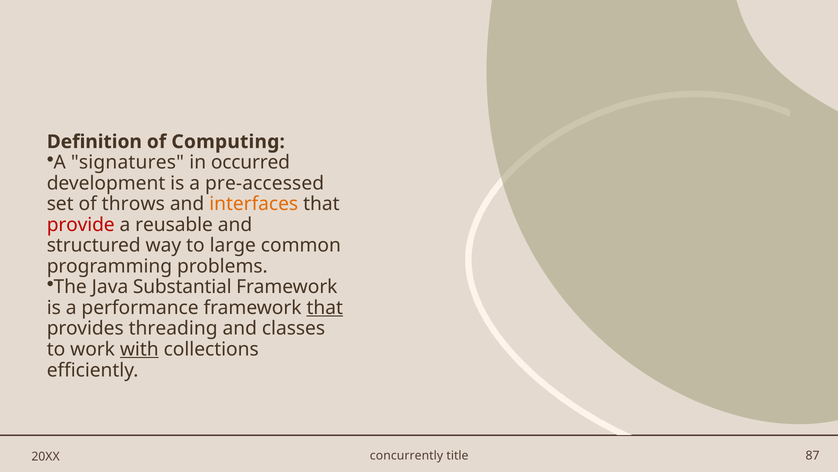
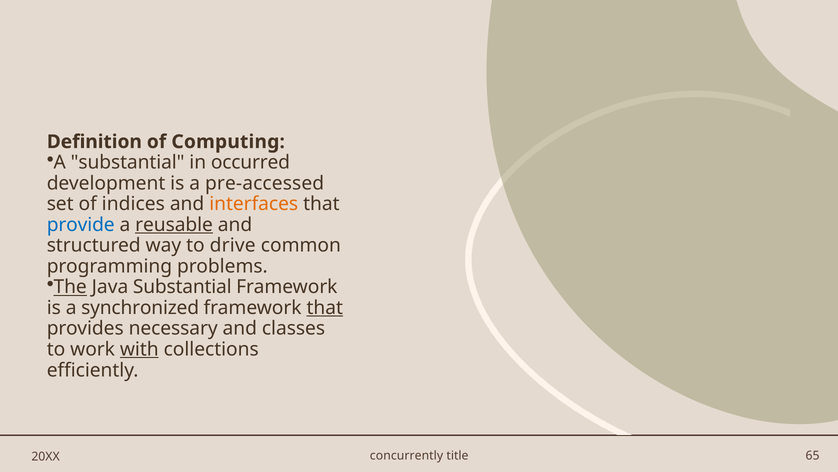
A signatures: signatures -> substantial
throws: throws -> indices
provide colour: red -> blue
reusable underline: none -> present
large: large -> drive
The underline: none -> present
performance: performance -> synchronized
threading: threading -> necessary
87: 87 -> 65
